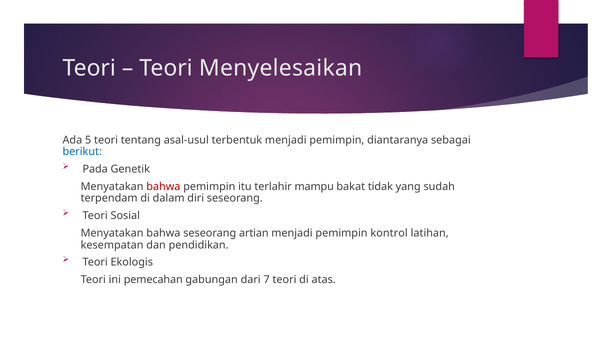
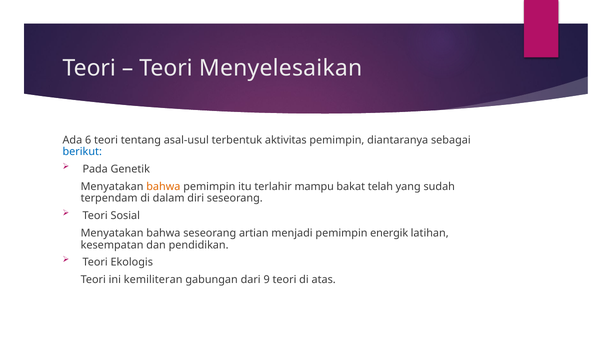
5: 5 -> 6
terbentuk menjadi: menjadi -> aktivitas
bahwa at (163, 187) colour: red -> orange
tidak: tidak -> telah
kontrol: kontrol -> energik
pemecahan: pemecahan -> kemiliteran
7: 7 -> 9
